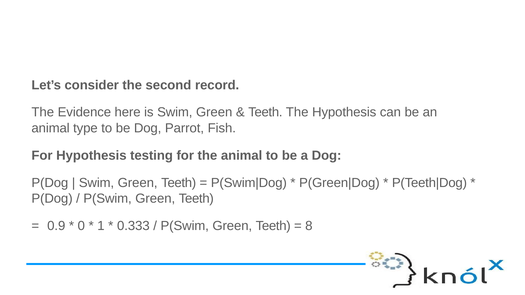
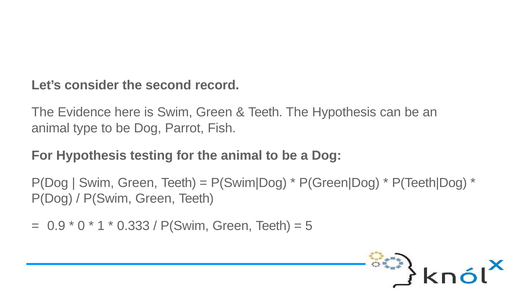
8: 8 -> 5
